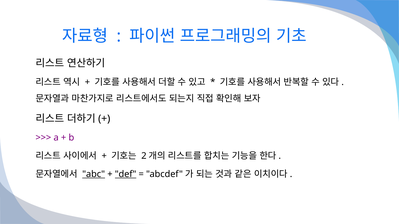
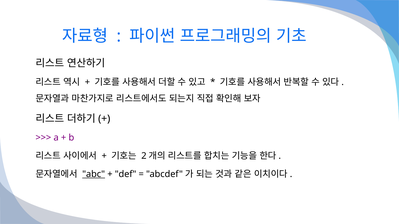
def underline: present -> none
